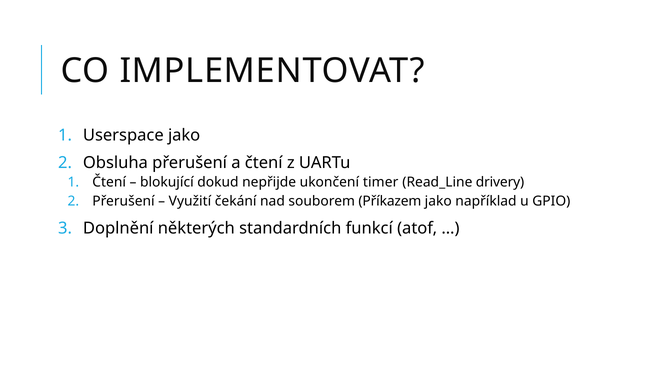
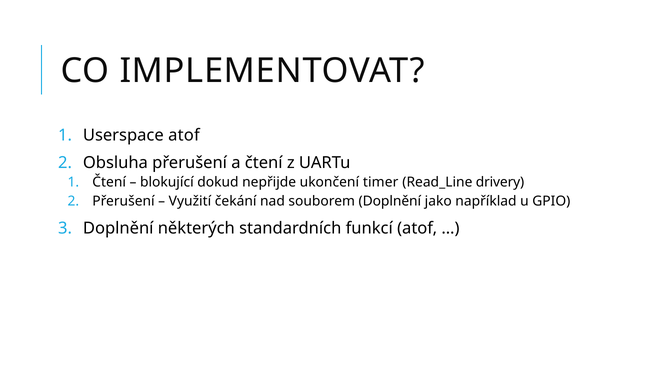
Userspace jako: jako -> atof
souborem Příkazem: Příkazem -> Doplnění
